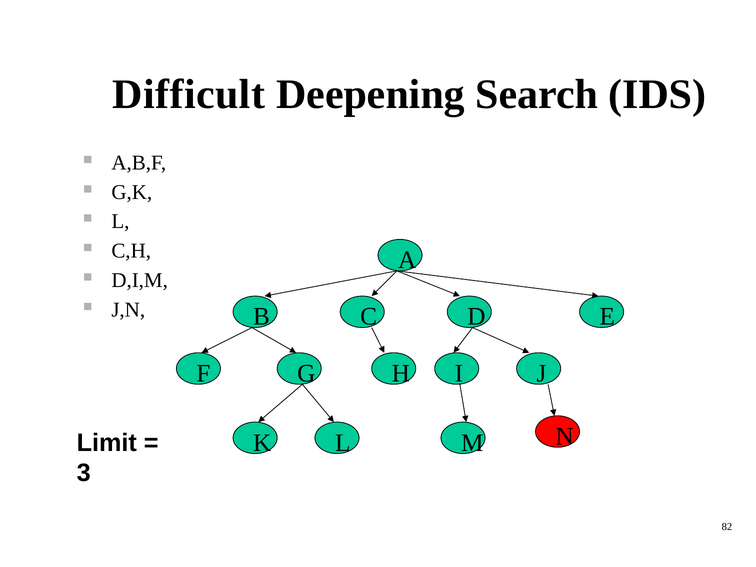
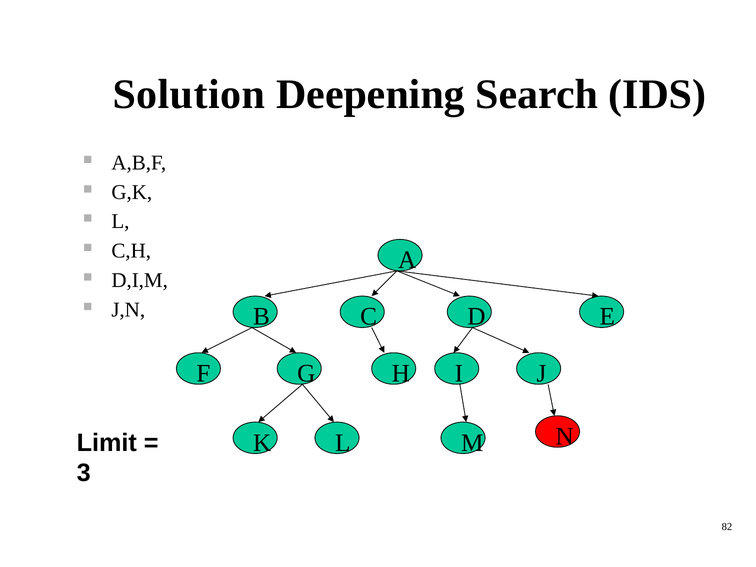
Difficult: Difficult -> Solution
